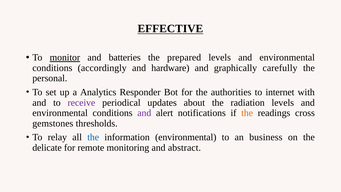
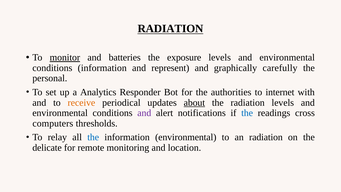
EFFECTIVE at (170, 29): EFFECTIVE -> RADIATION
prepared: prepared -> exposure
conditions accordingly: accordingly -> information
hardware: hardware -> represent
receive colour: purple -> orange
about underline: none -> present
the at (247, 113) colour: orange -> blue
gemstones: gemstones -> computers
an business: business -> radiation
abstract: abstract -> location
